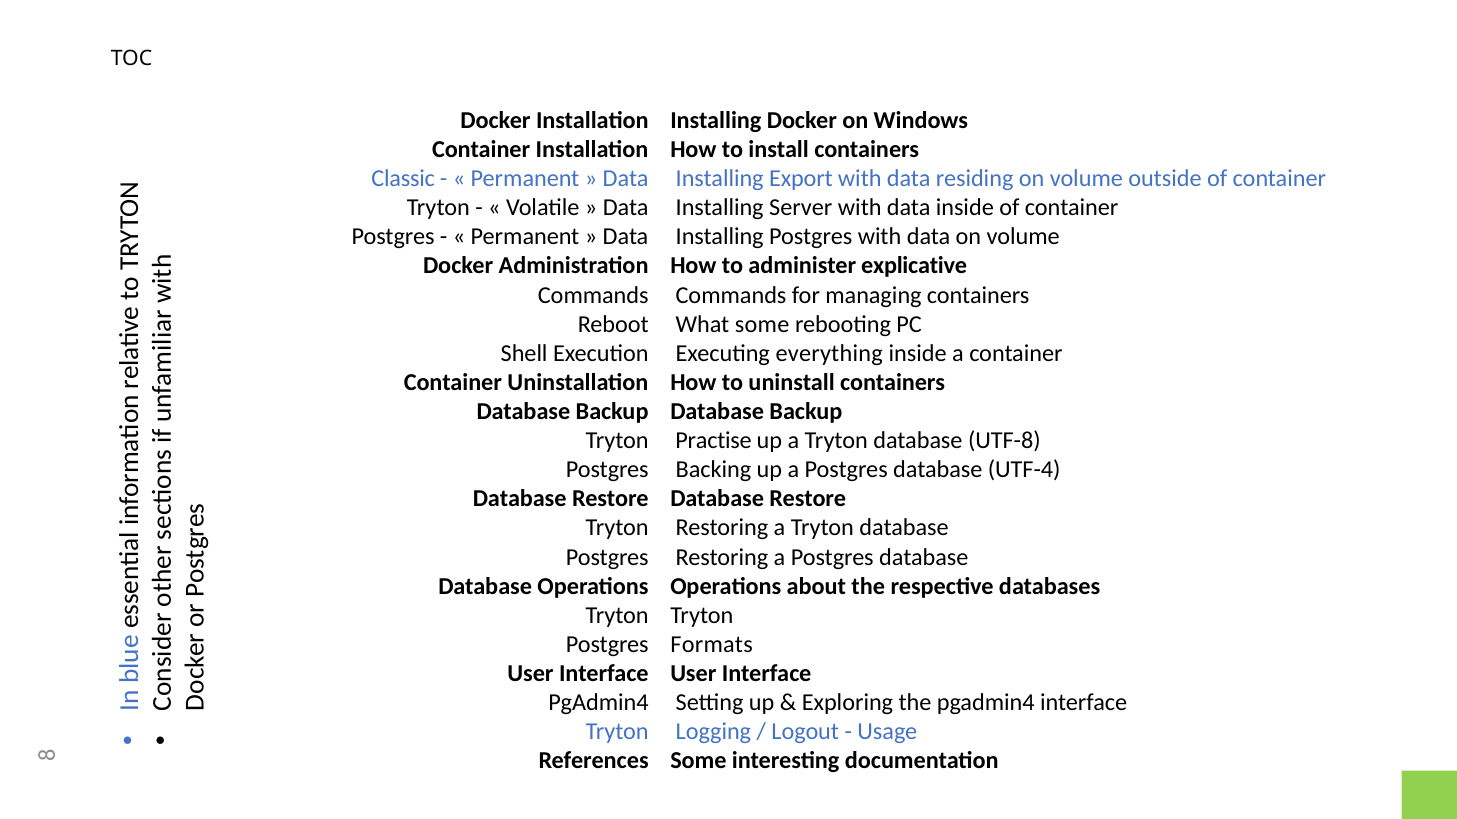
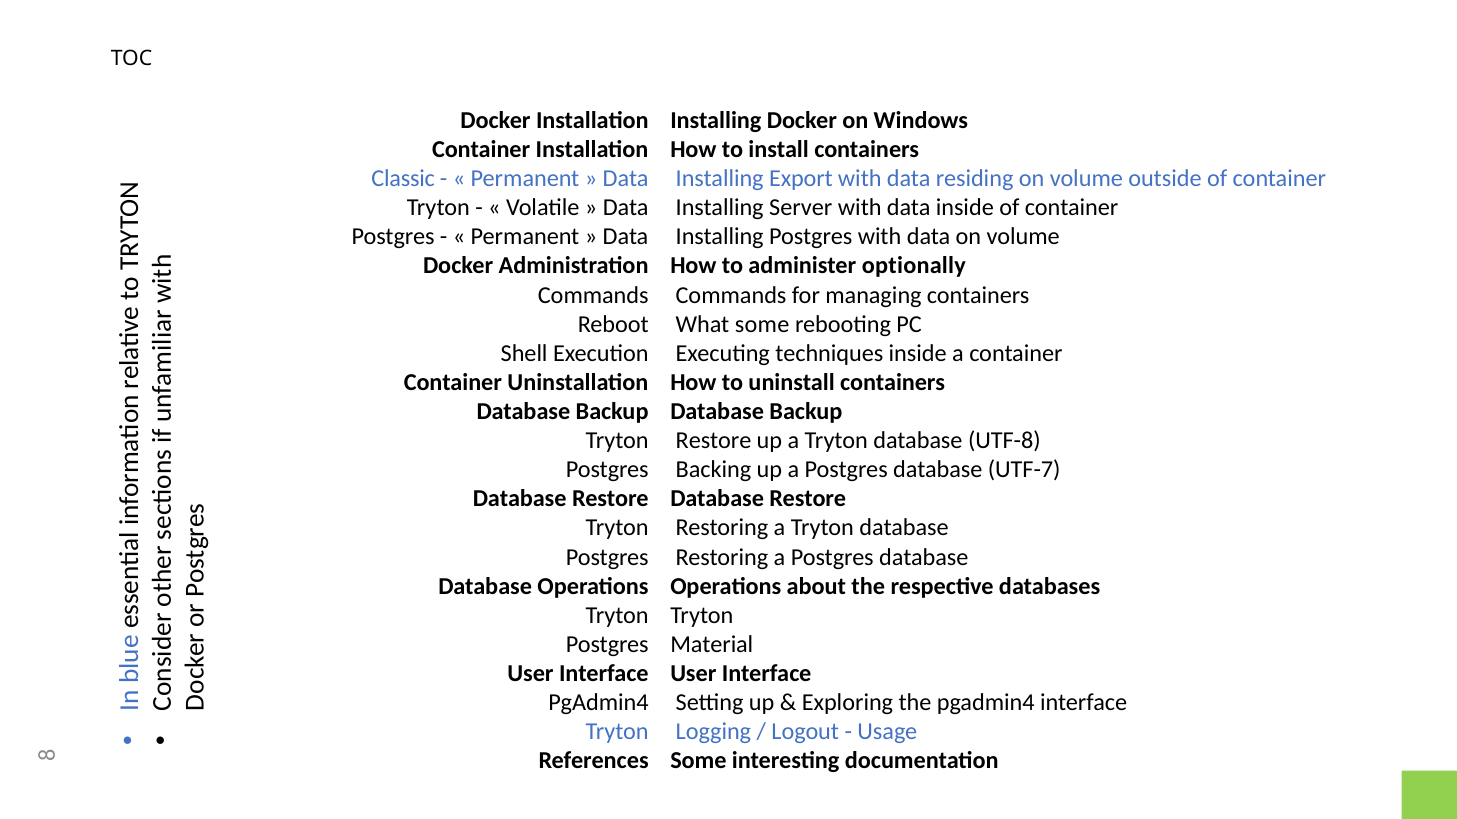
explicative: explicative -> optionally
everything: everything -> techniques
Practise at (714, 441): Practise -> Restore
UTF-4: UTF-4 -> UTF-7
Formats: Formats -> Material
